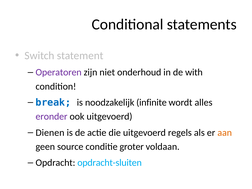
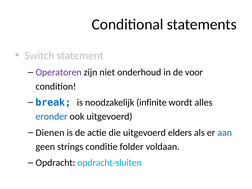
with: with -> voor
eronder colour: purple -> blue
regels: regels -> elders
aan colour: orange -> blue
source: source -> strings
groter: groter -> folder
